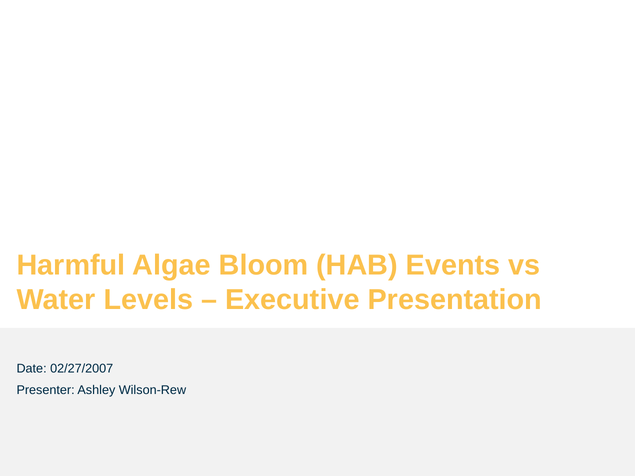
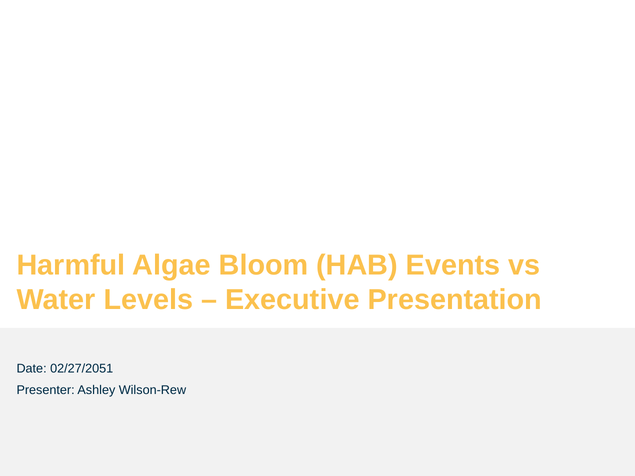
02/27/2007: 02/27/2007 -> 02/27/2051
